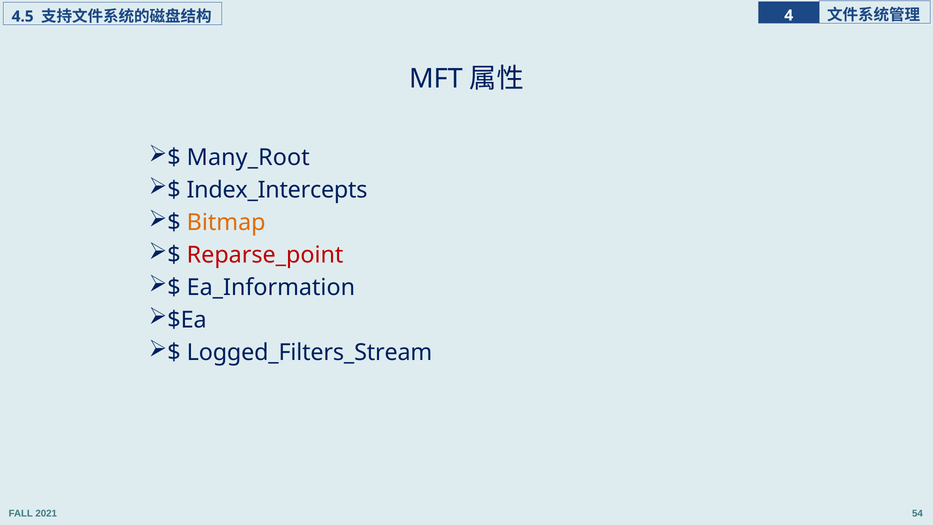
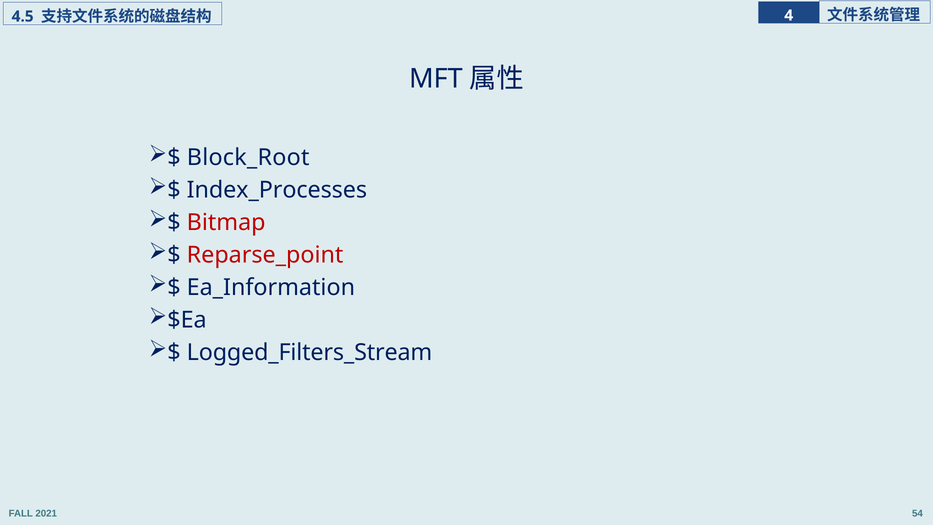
Many_Root: Many_Root -> Block_Root
Index_Intercepts: Index_Intercepts -> Index_Processes
Bitmap colour: orange -> red
